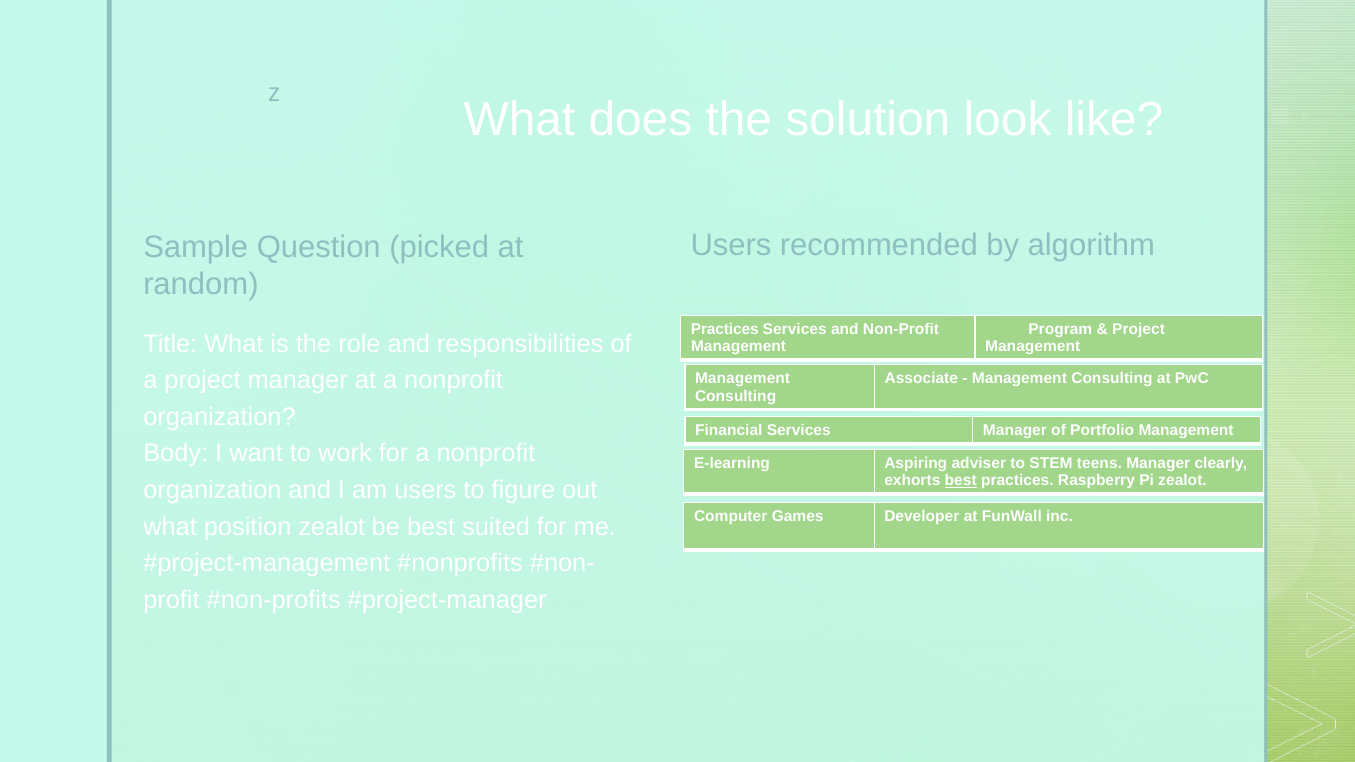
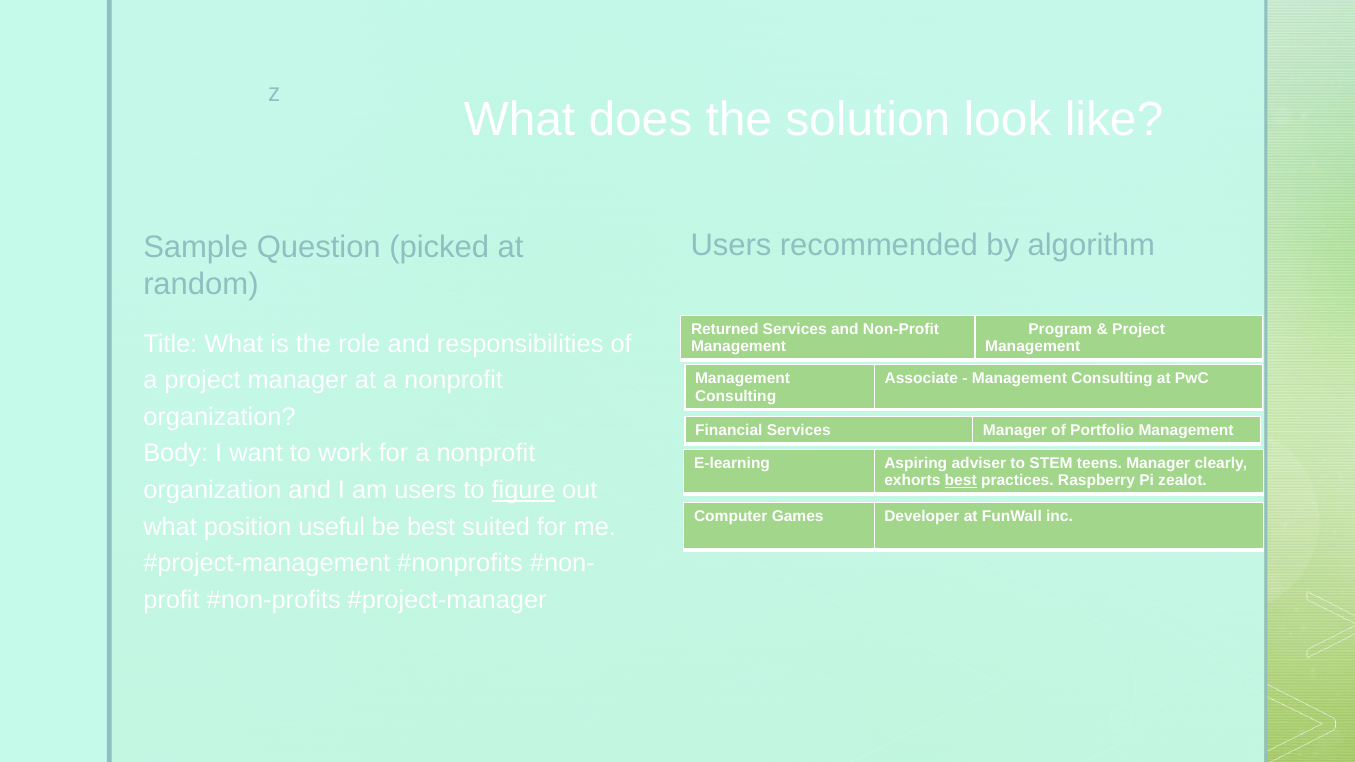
Practices at (725, 329): Practices -> Returned
figure underline: none -> present
position zealot: zealot -> useful
